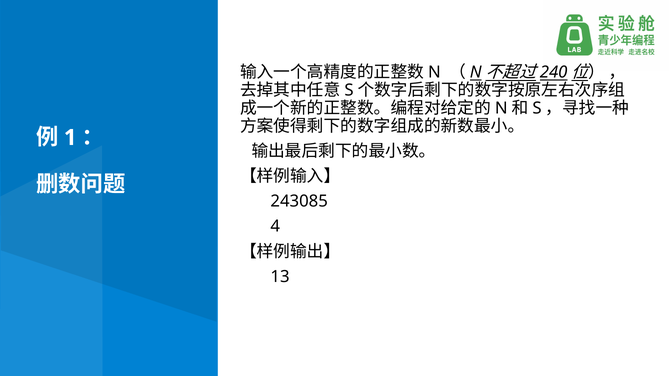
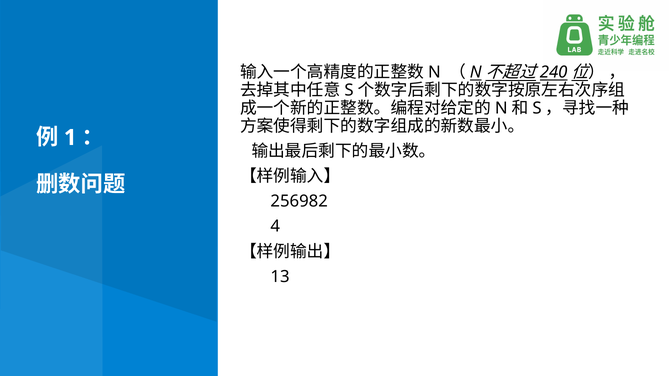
243085: 243085 -> 256982
